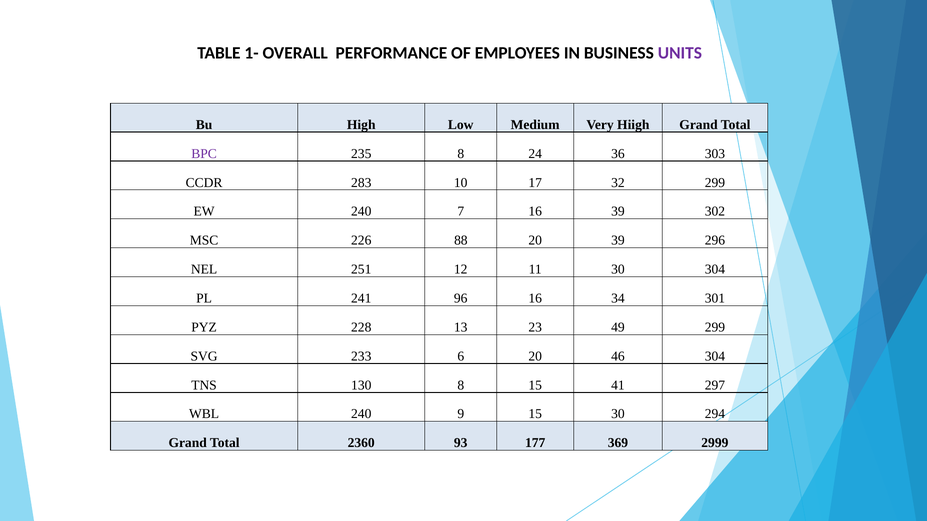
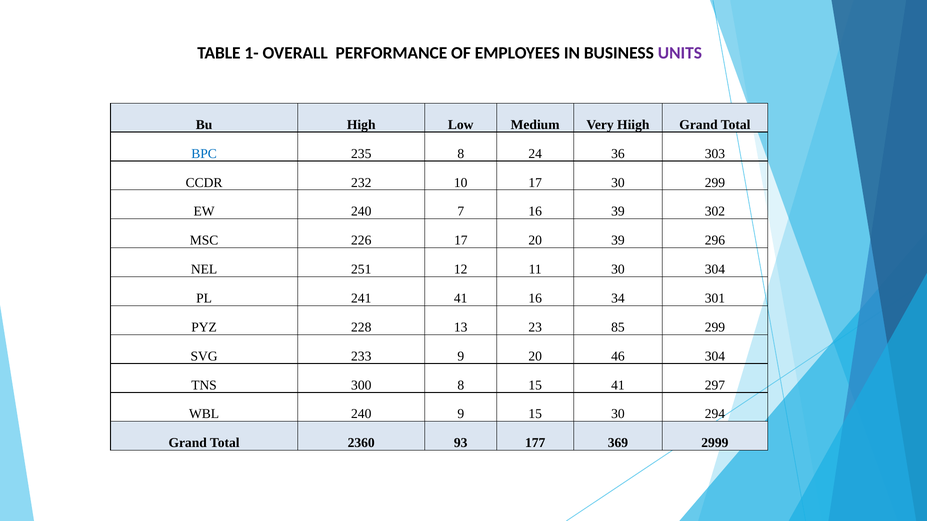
BPC colour: purple -> blue
283: 283 -> 232
17 32: 32 -> 30
226 88: 88 -> 17
241 96: 96 -> 41
49: 49 -> 85
233 6: 6 -> 9
130: 130 -> 300
